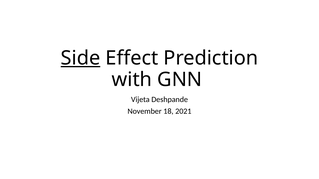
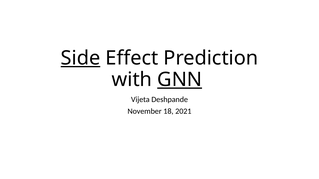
GNN underline: none -> present
